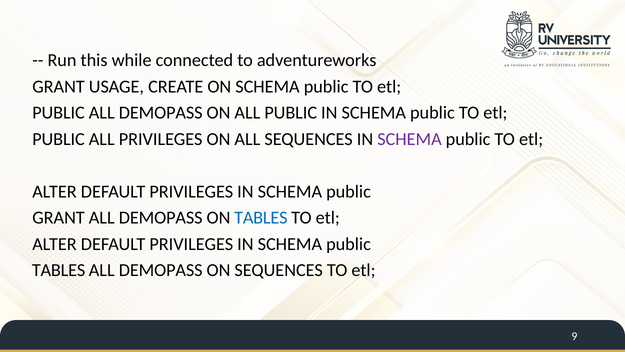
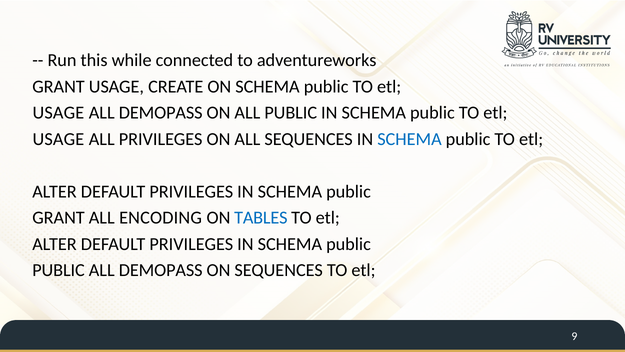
PUBLIC at (59, 113): PUBLIC -> USAGE
PUBLIC at (59, 139): PUBLIC -> USAGE
SCHEMA at (409, 139) colour: purple -> blue
GRANT ALL DEMOPASS: DEMOPASS -> ENCODING
TABLES at (59, 270): TABLES -> PUBLIC
